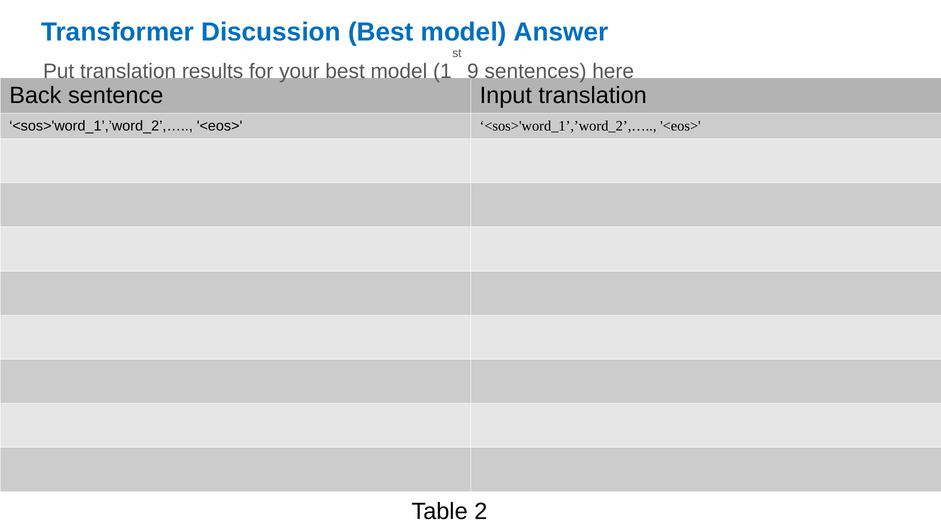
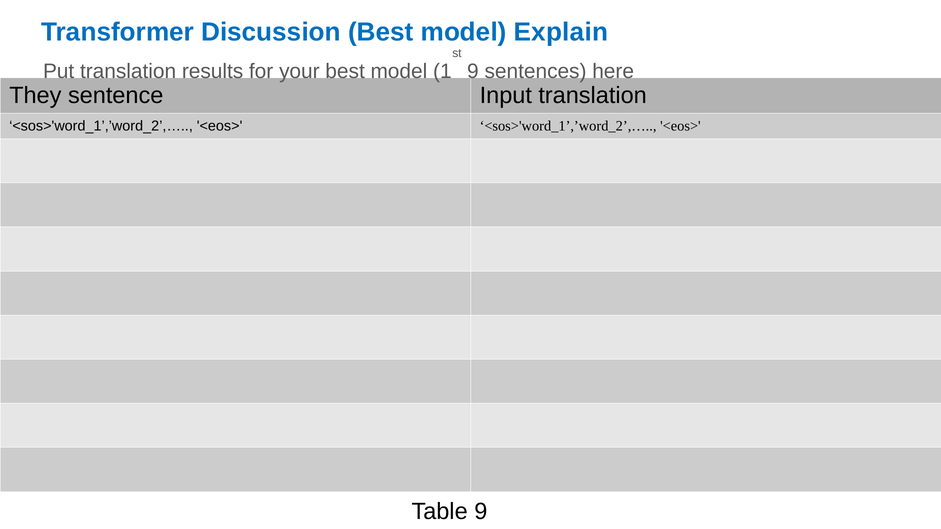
Answer: Answer -> Explain
Back: Back -> They
Table 2: 2 -> 9
